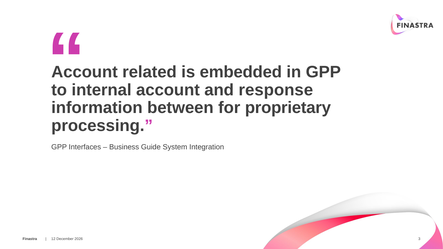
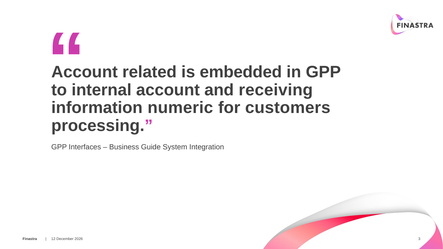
response: response -> receiving
between: between -> numeric
proprietary: proprietary -> customers
